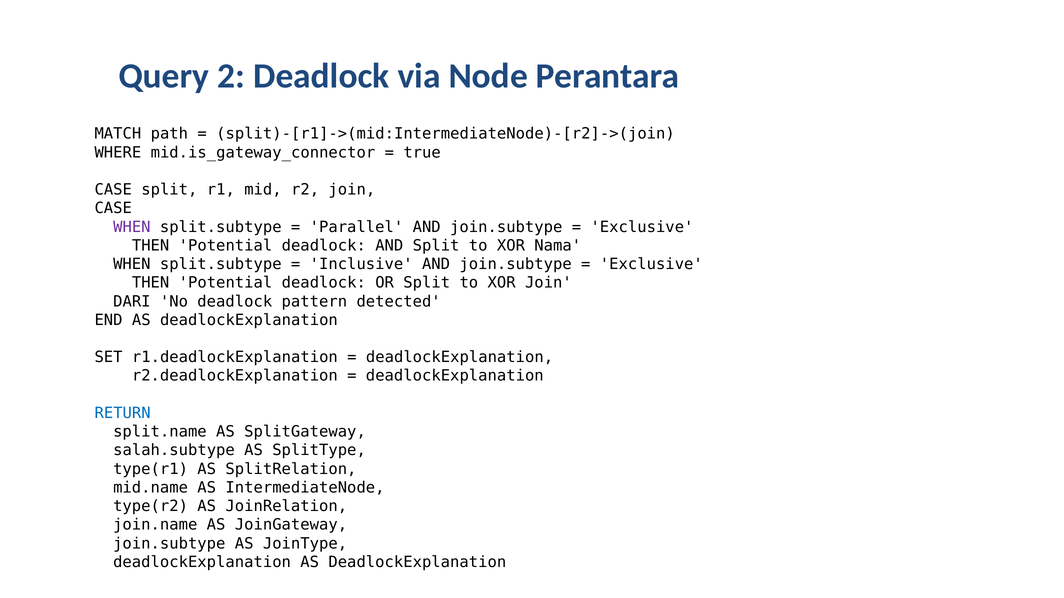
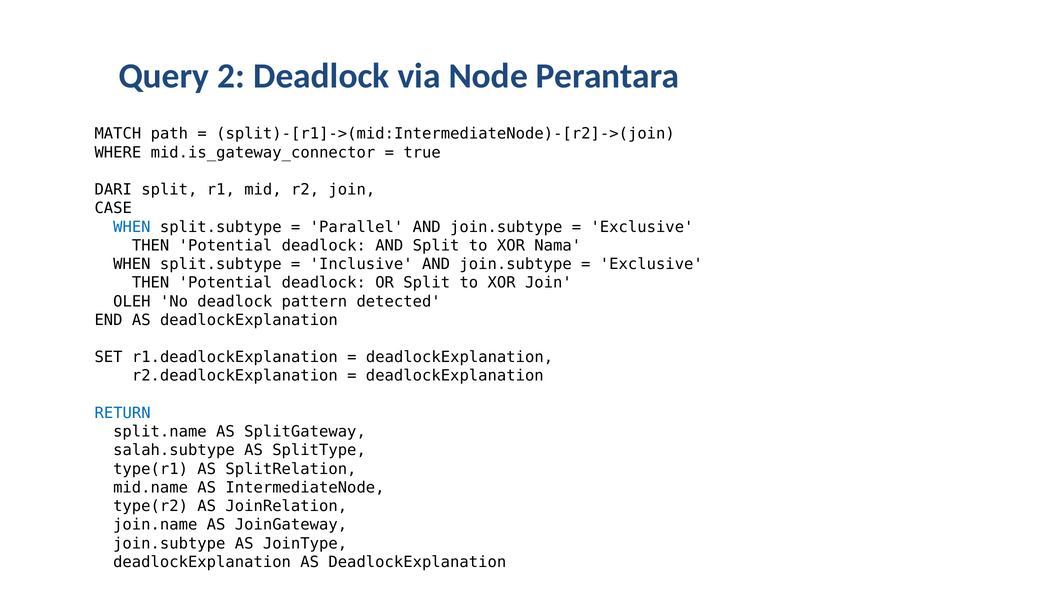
CASE at (113, 190): CASE -> DARI
WHEN at (132, 227) colour: purple -> blue
DARI: DARI -> OLEH
